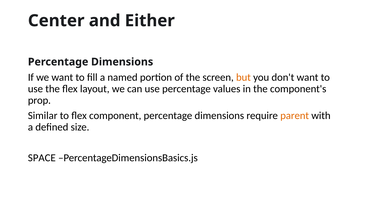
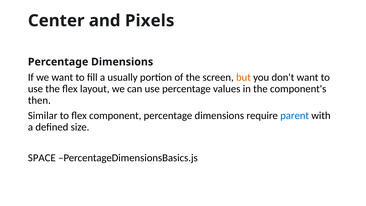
Either: Either -> Pixels
named: named -> usually
prop: prop -> then
parent colour: orange -> blue
